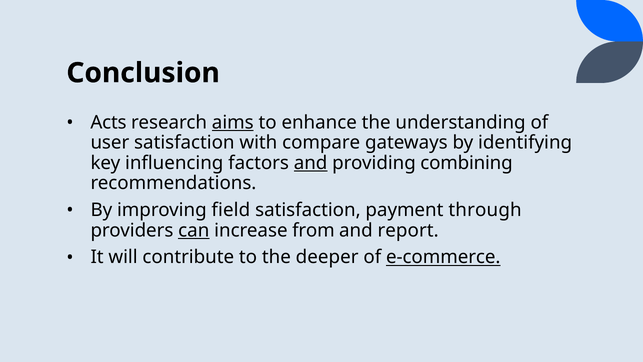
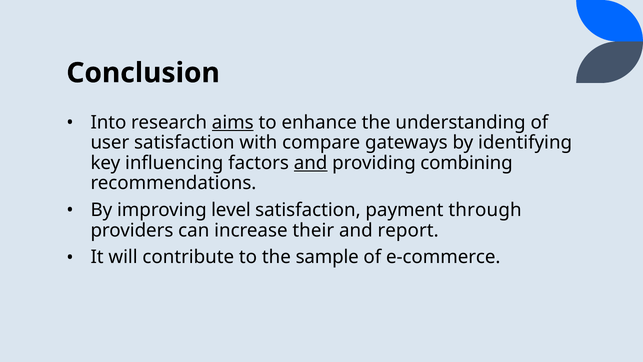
Acts: Acts -> Into
field: field -> level
can underline: present -> none
from: from -> their
deeper: deeper -> sample
e-commerce underline: present -> none
